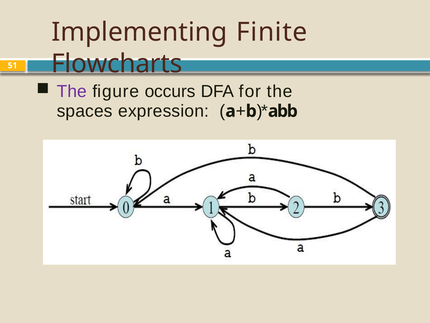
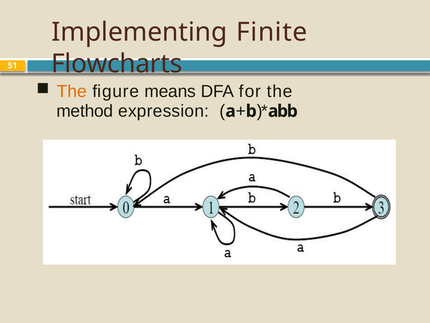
The at (72, 91) colour: purple -> orange
occurs: occurs -> means
spaces: spaces -> method
